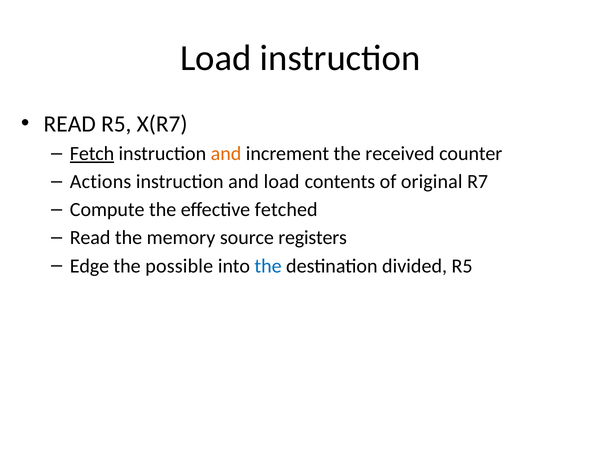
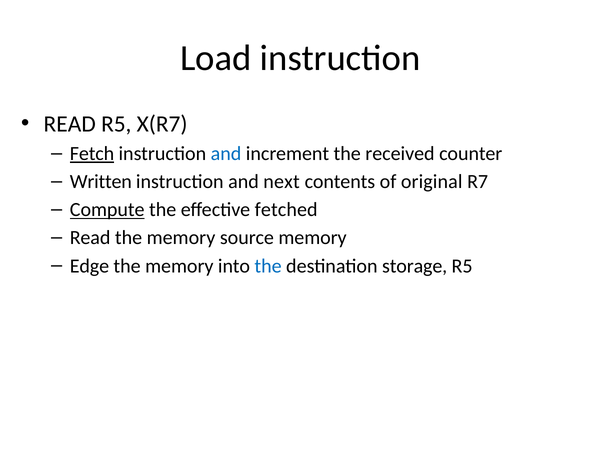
and at (226, 154) colour: orange -> blue
Actions: Actions -> Written
and load: load -> next
Compute underline: none -> present
source registers: registers -> memory
possible at (179, 266): possible -> memory
divided: divided -> storage
